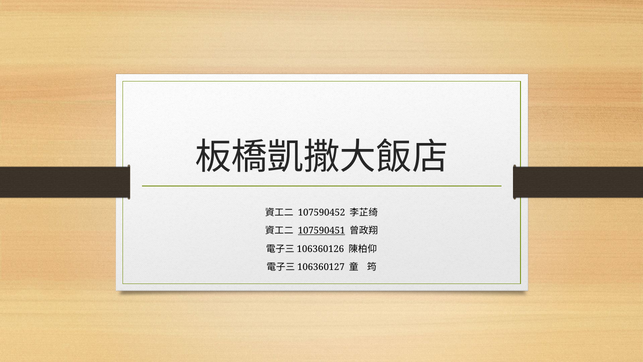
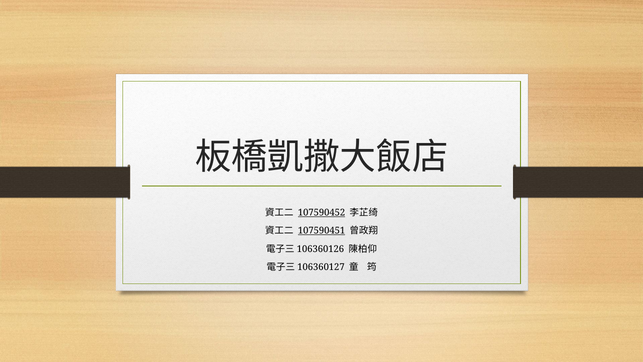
107590452 underline: none -> present
